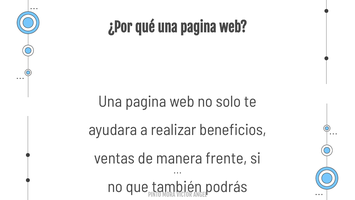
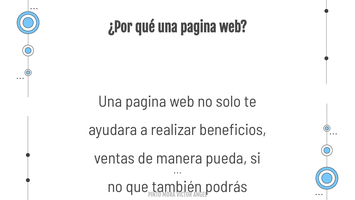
frente: frente -> pueda
